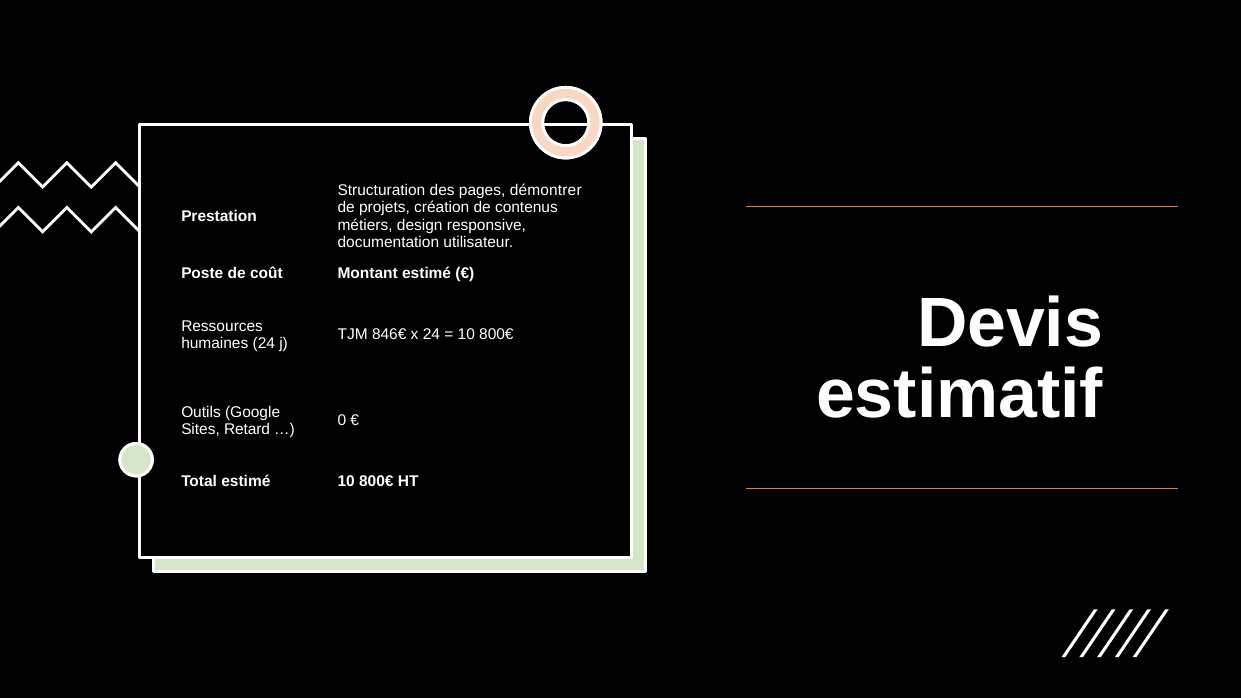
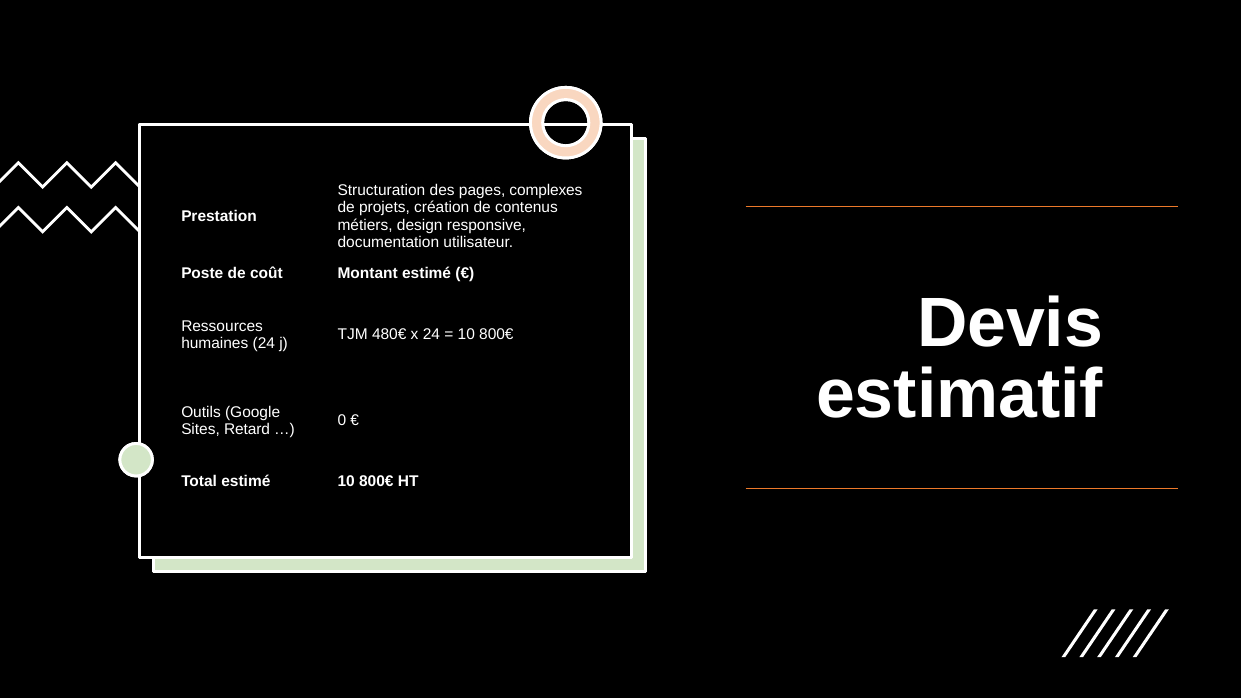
démontrer: démontrer -> complexes
846€: 846€ -> 480€
